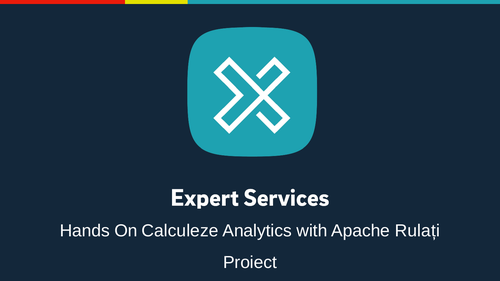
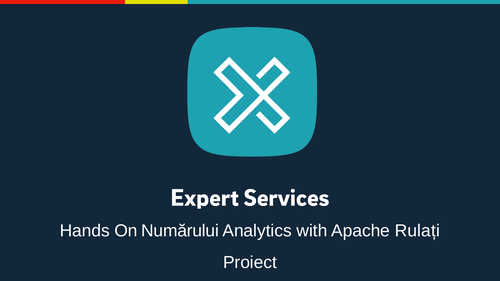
Calculeze: Calculeze -> Numărului
